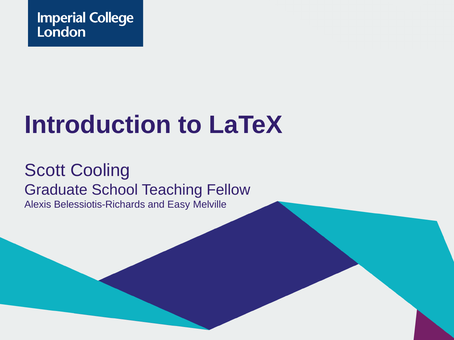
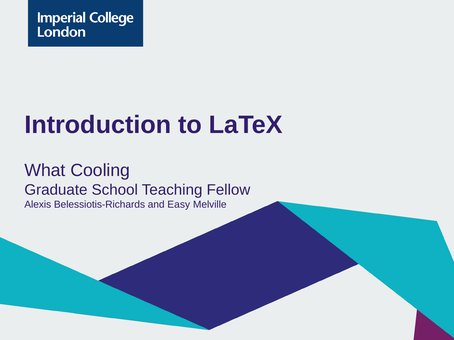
Scott: Scott -> What
